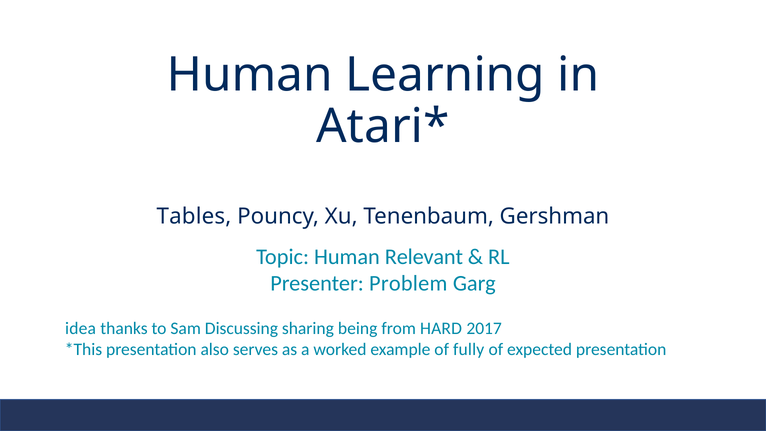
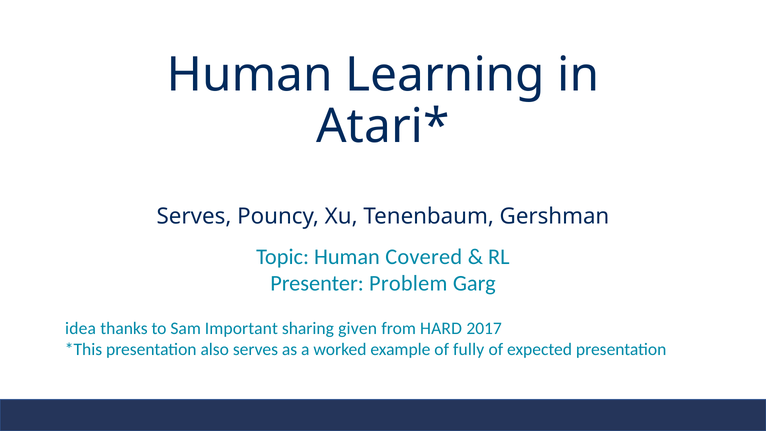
Tables at (194, 216): Tables -> Serves
Relevant: Relevant -> Covered
Discussing: Discussing -> Important
being: being -> given
